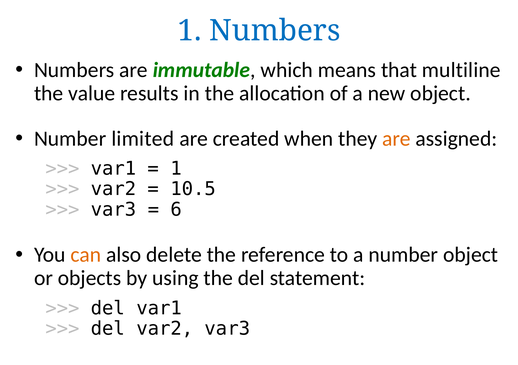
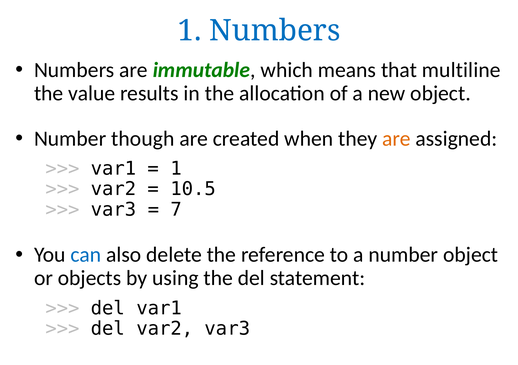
limited: limited -> though
6: 6 -> 7
can colour: orange -> blue
